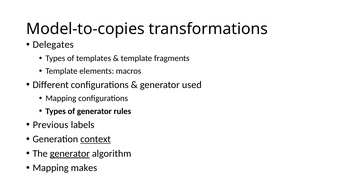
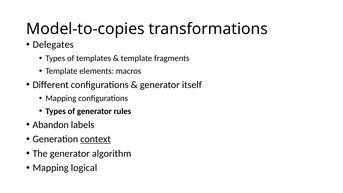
used: used -> itself
Previous: Previous -> Abandon
generator at (70, 154) underline: present -> none
makes: makes -> logical
